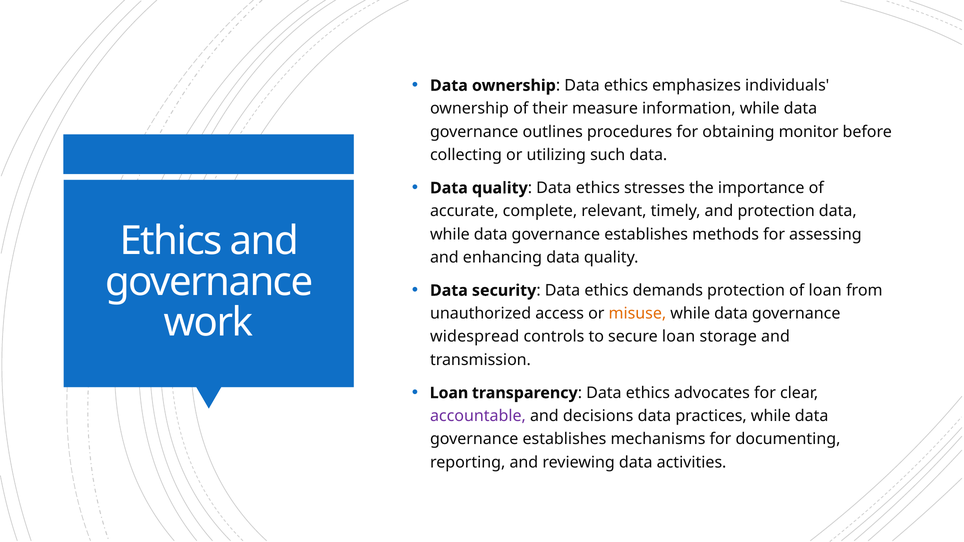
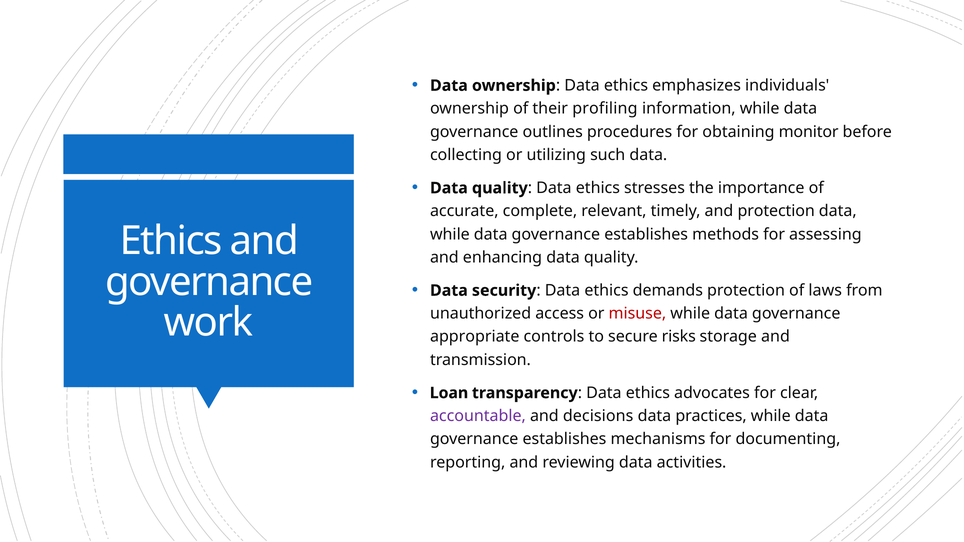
measure: measure -> profiling
of loan: loan -> laws
misuse colour: orange -> red
widespread: widespread -> appropriate
secure loan: loan -> risks
